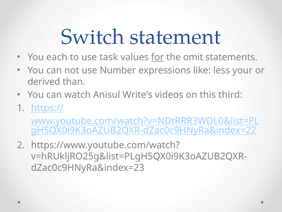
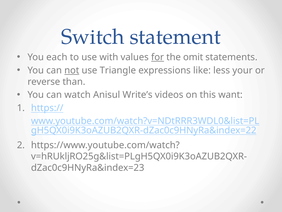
task: task -> with
not underline: none -> present
Number: Number -> Triangle
derived: derived -> reverse
third: third -> want
